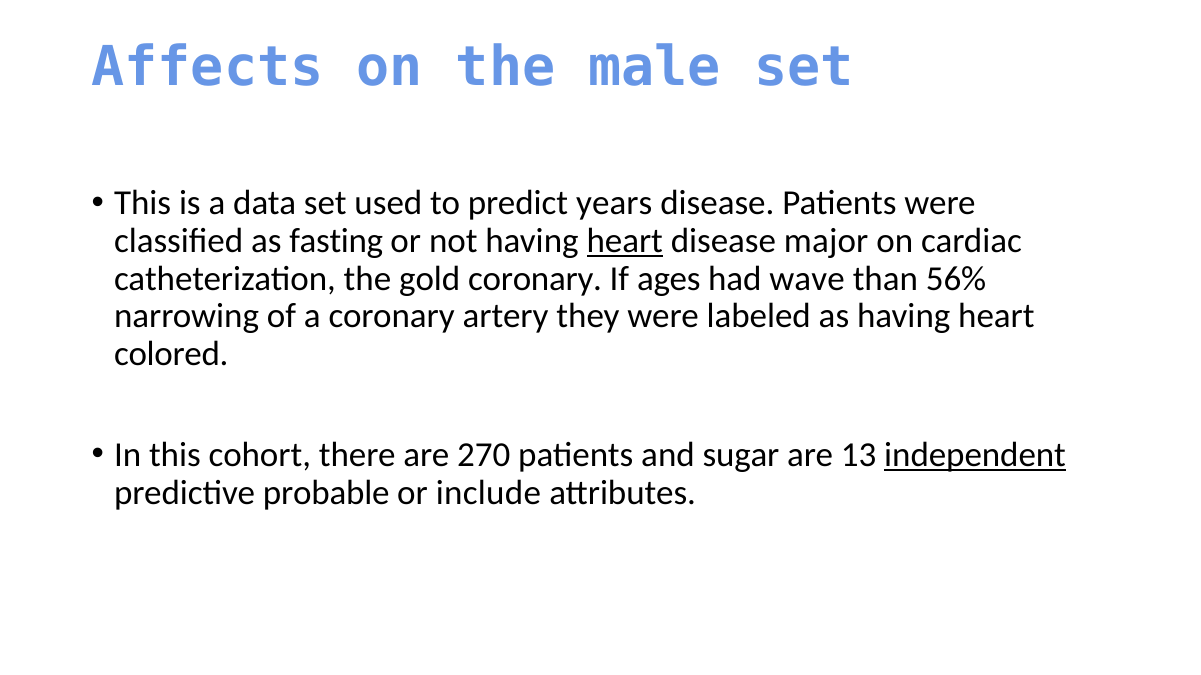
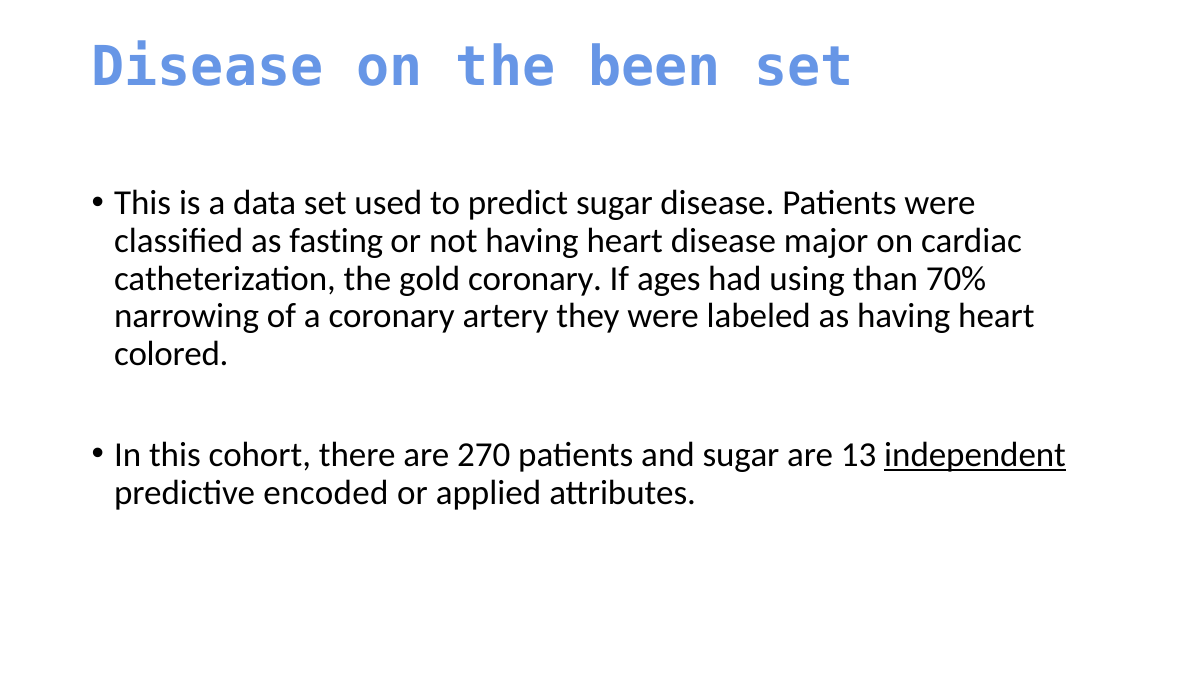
Affects at (207, 68): Affects -> Disease
male: male -> been
predict years: years -> sugar
heart at (625, 241) underline: present -> none
wave: wave -> using
56%: 56% -> 70%
probable: probable -> encoded
include: include -> applied
